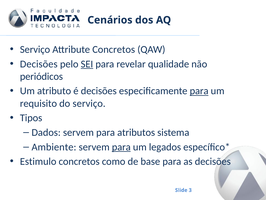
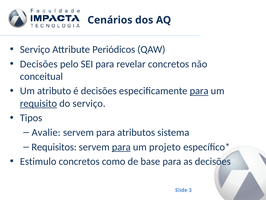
Attribute Concretos: Concretos -> Periódicos
SEI underline: present -> none
revelar qualidade: qualidade -> concretos
periódicos: periódicos -> conceitual
requisito underline: none -> present
Dados: Dados -> Avalie
Ambiente: Ambiente -> Requisitos
legados: legados -> projeto
